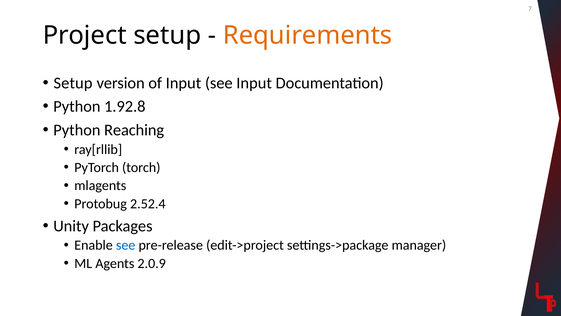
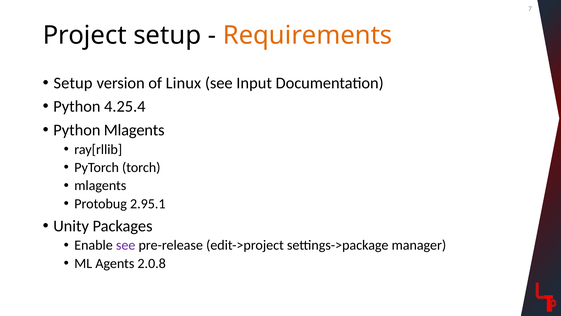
of Input: Input -> Linux
1.92.8: 1.92.8 -> 4.25.4
Python Reaching: Reaching -> Mlagents
2.52.4: 2.52.4 -> 2.95.1
see at (126, 245) colour: blue -> purple
2.0.9: 2.0.9 -> 2.0.8
